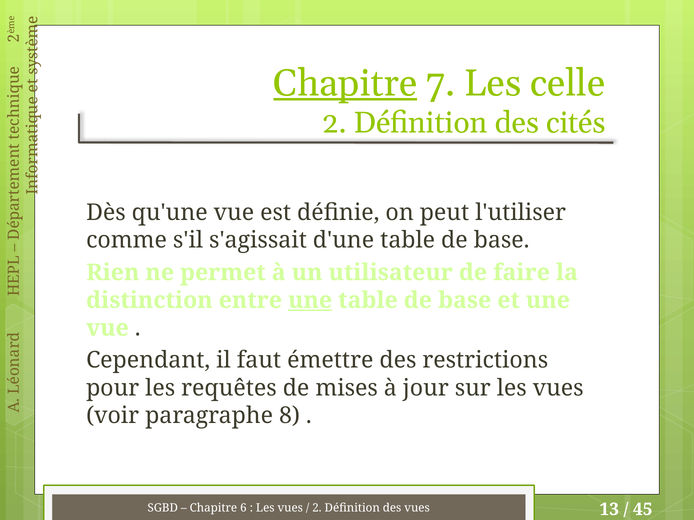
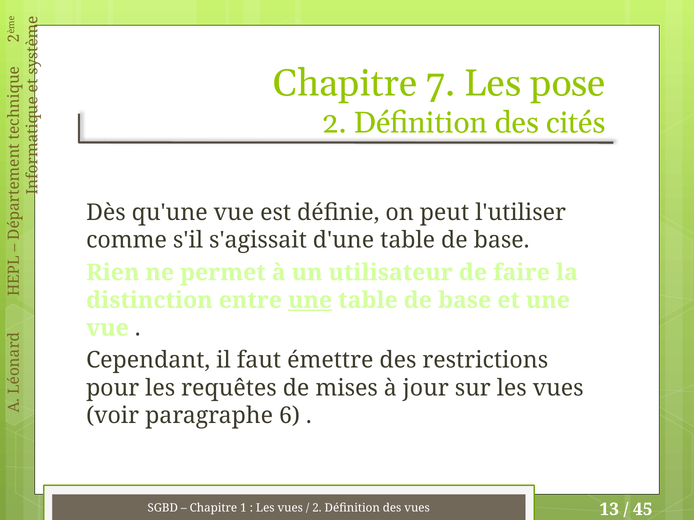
Chapitre at (345, 83) underline: present -> none
celle: celle -> pose
8: 8 -> 6
6: 6 -> 1
